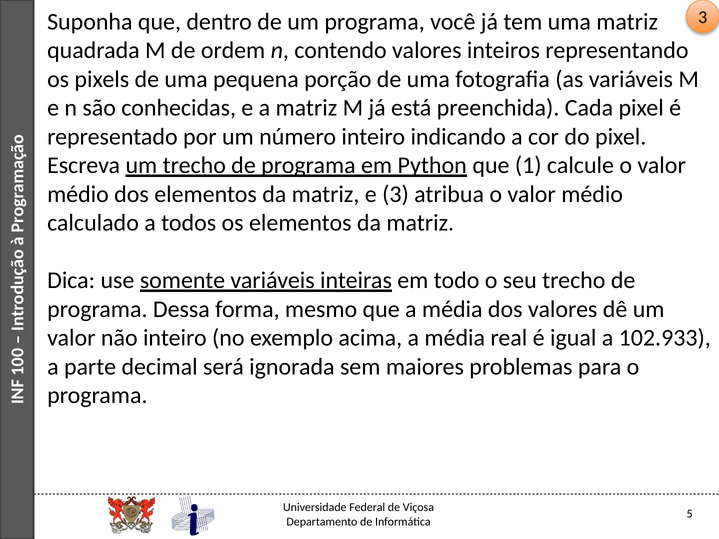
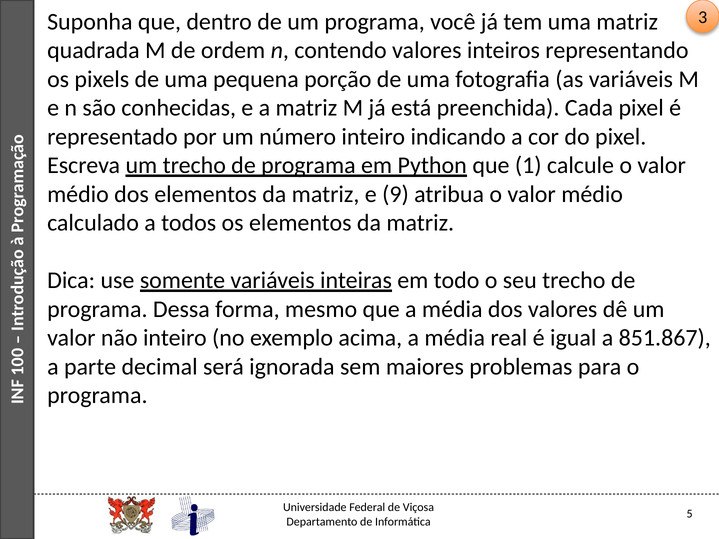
e 3: 3 -> 9
102.933: 102.933 -> 851.867
